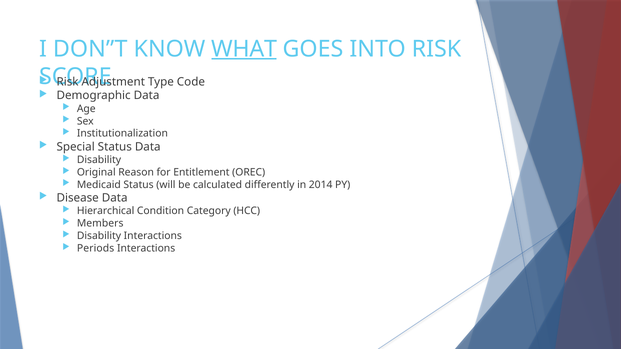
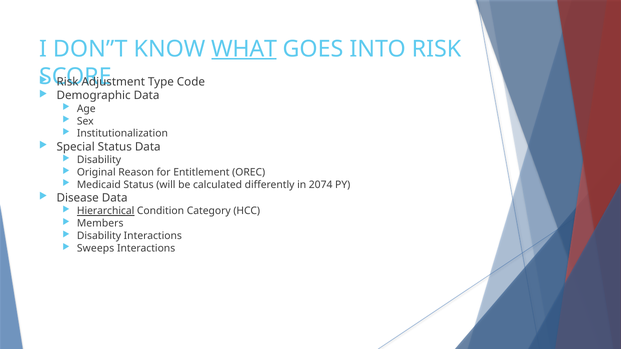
2014: 2014 -> 2074
Hierarchical underline: none -> present
Periods: Periods -> Sweeps
